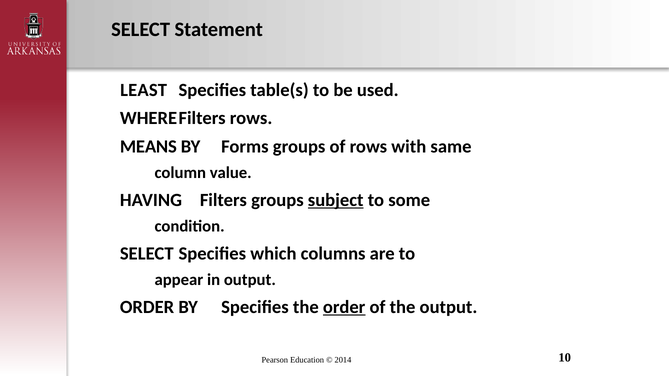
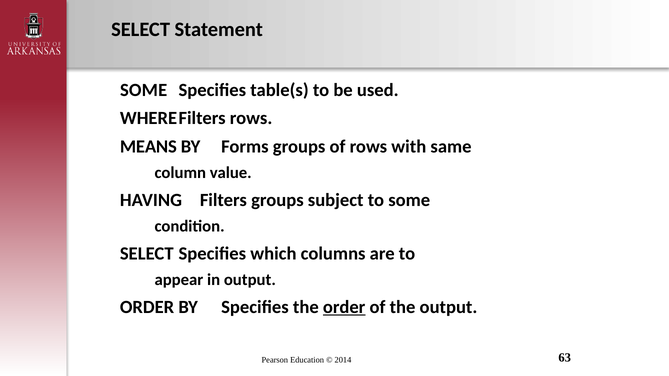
LEAST at (144, 90): LEAST -> SOME
subject underline: present -> none
10: 10 -> 63
